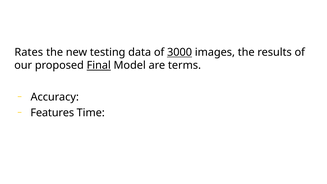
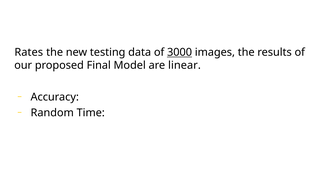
Final underline: present -> none
terms: terms -> linear
Features: Features -> Random
